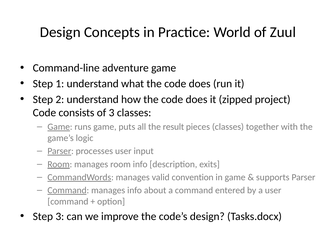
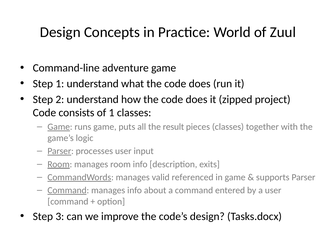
of 3: 3 -> 1
convention: convention -> referenced
